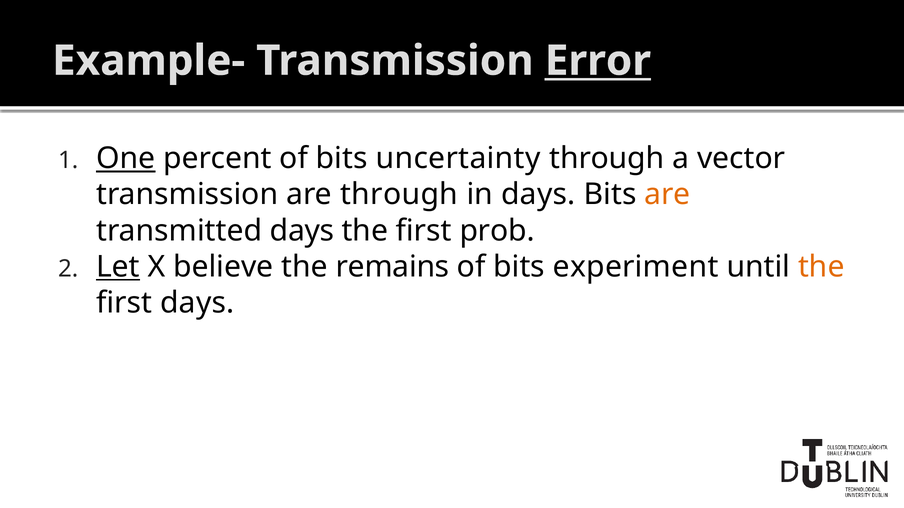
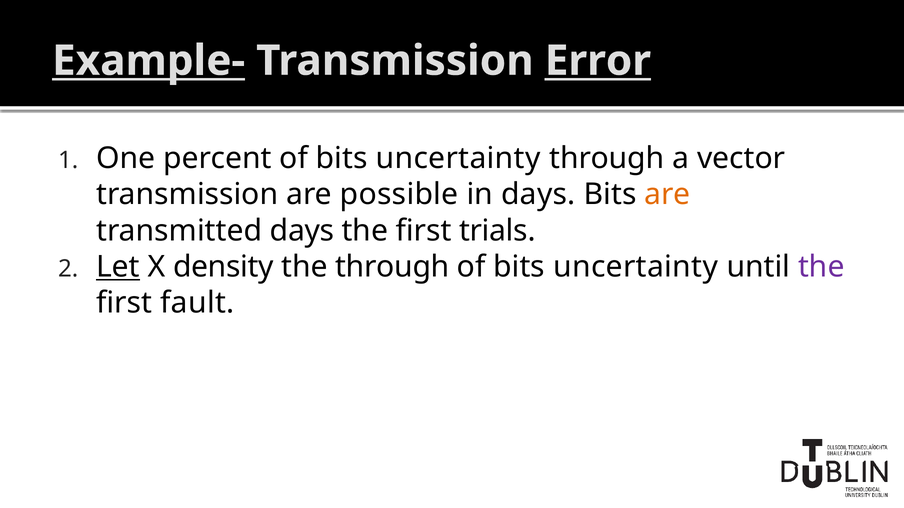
Example- underline: none -> present
One underline: present -> none
are through: through -> possible
prob: prob -> trials
believe: believe -> density
the remains: remains -> through
experiment at (636, 267): experiment -> uncertainty
the at (821, 267) colour: orange -> purple
first days: days -> fault
